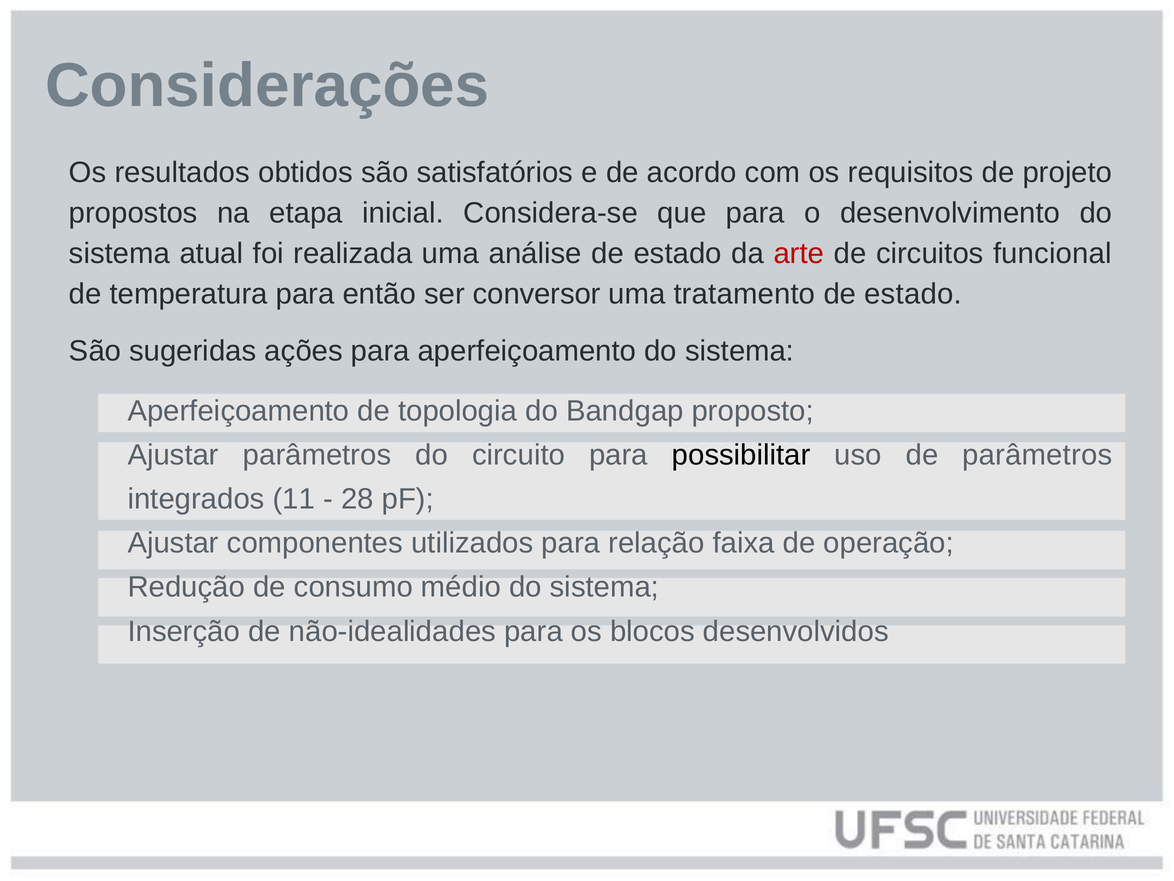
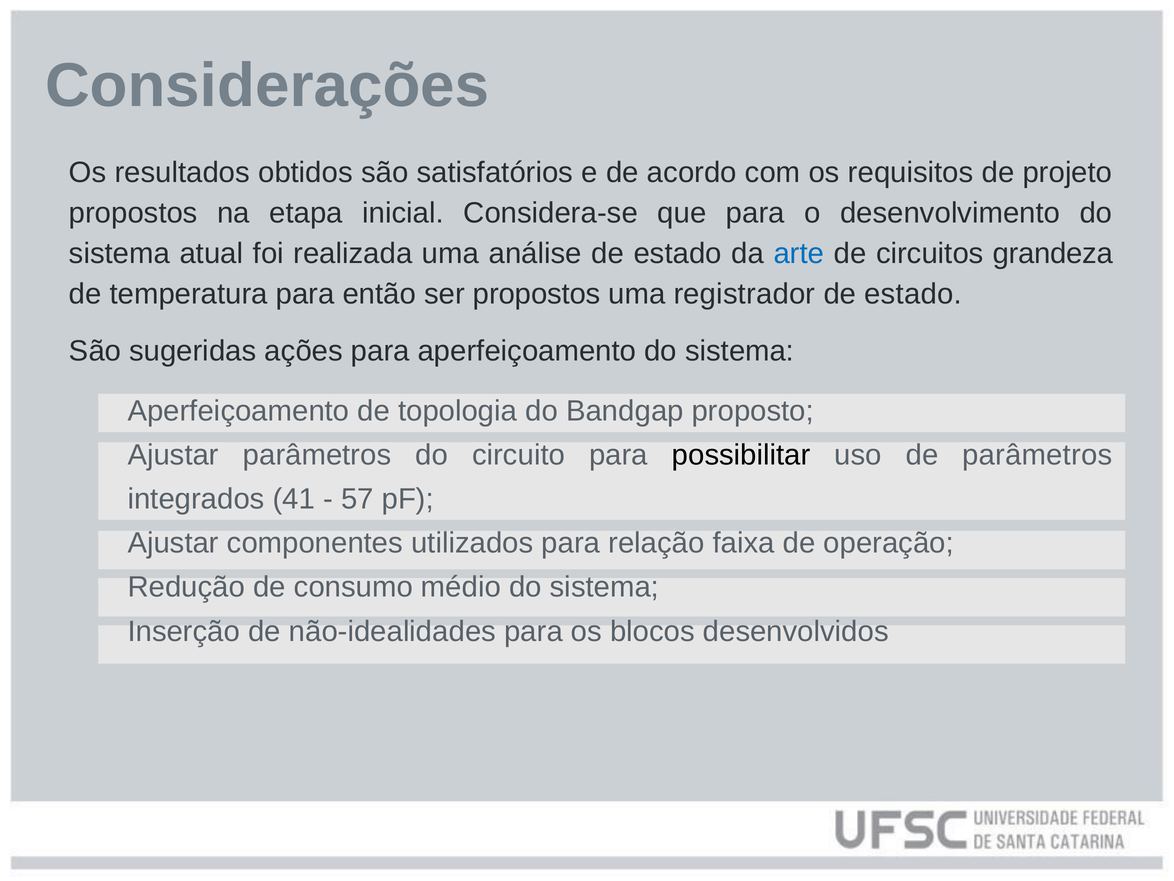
arte colour: red -> blue
funcional: funcional -> grandeza
ser conversor: conversor -> propostos
tratamento: tratamento -> registrador
11: 11 -> 41
28: 28 -> 57
